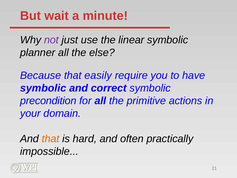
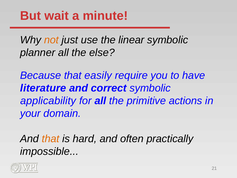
not colour: purple -> orange
symbolic at (43, 88): symbolic -> literature
precondition: precondition -> applicability
